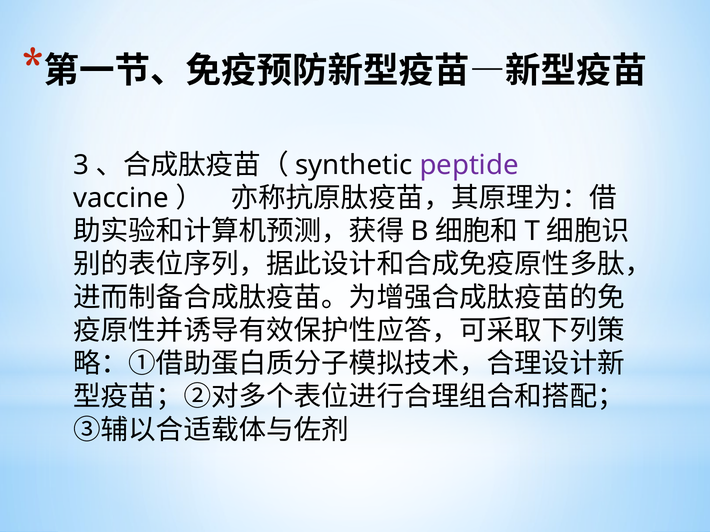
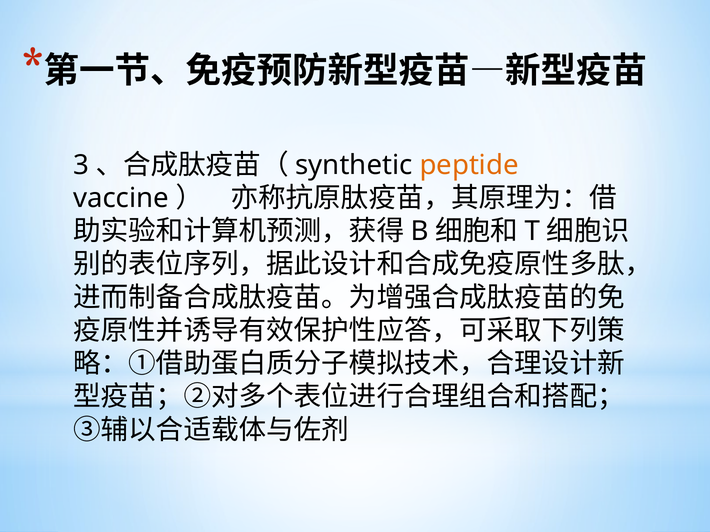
peptide colour: purple -> orange
